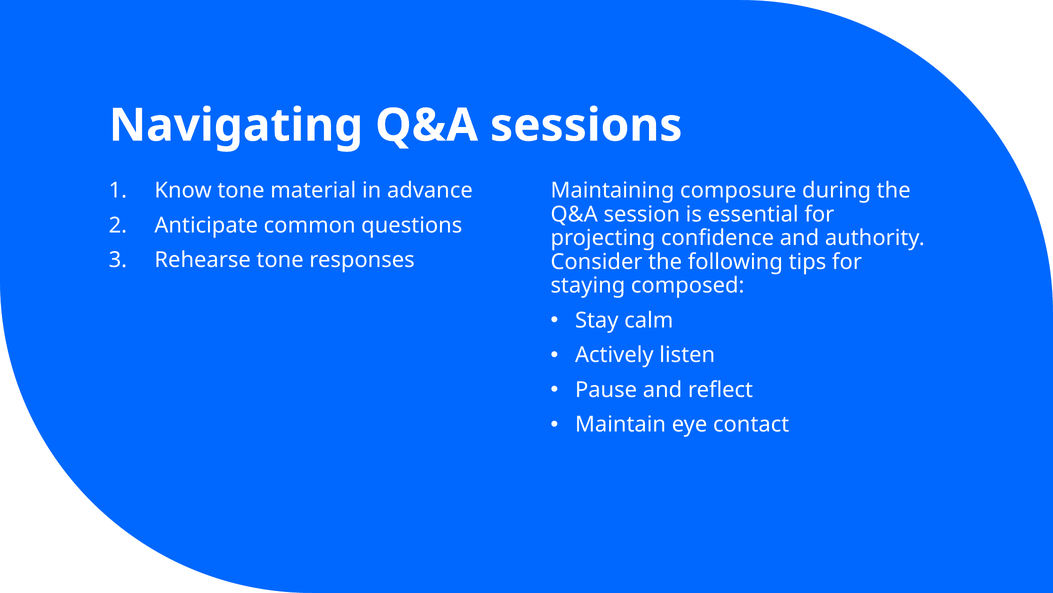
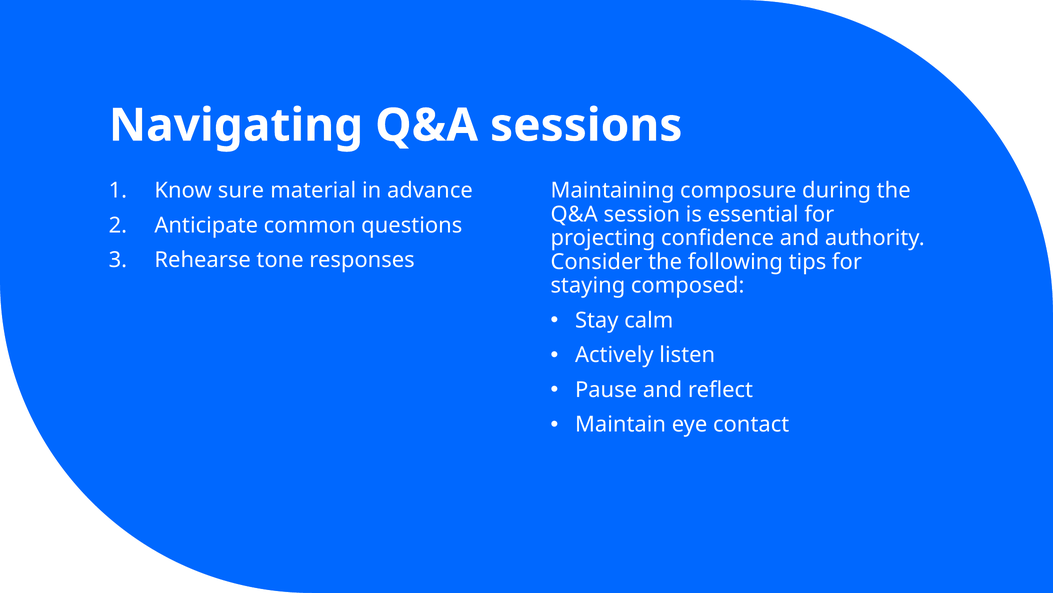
Know tone: tone -> sure
